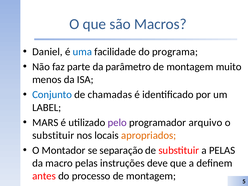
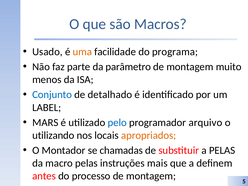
Daniel: Daniel -> Usado
uma colour: blue -> orange
chamadas: chamadas -> detalhado
pelo colour: purple -> blue
substituir at (53, 135): substituir -> utilizando
separação: separação -> chamadas
deve: deve -> mais
